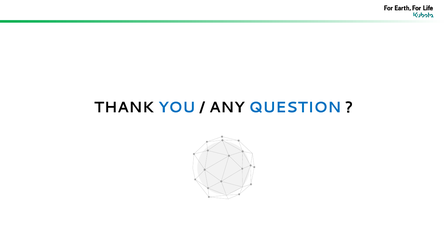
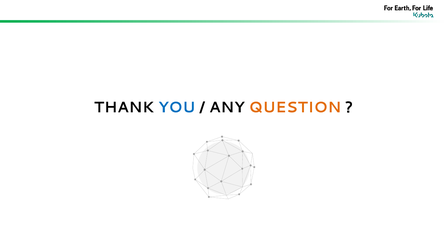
QUESTION colour: blue -> orange
